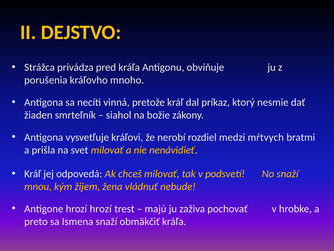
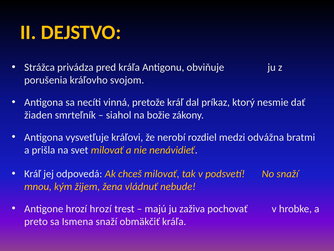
mnoho: mnoho -> svojom
mŕtvych: mŕtvych -> odvážna
